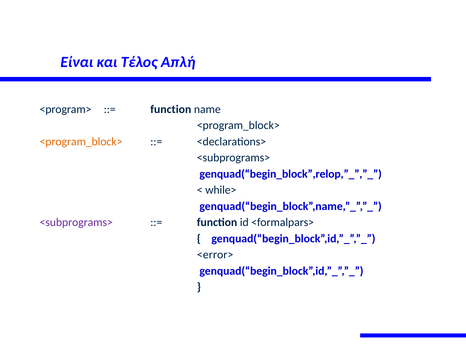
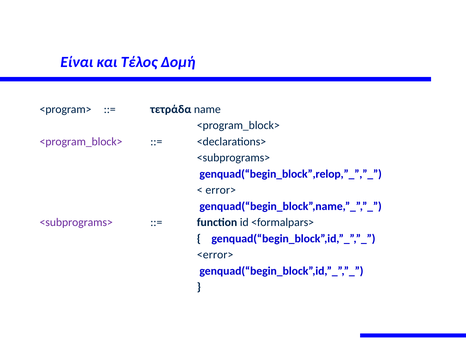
Απλή: Απλή -> Δομή
function at (171, 109): function -> τετράδα
<program_block> at (81, 142) colour: orange -> purple
while>: while> -> error>
